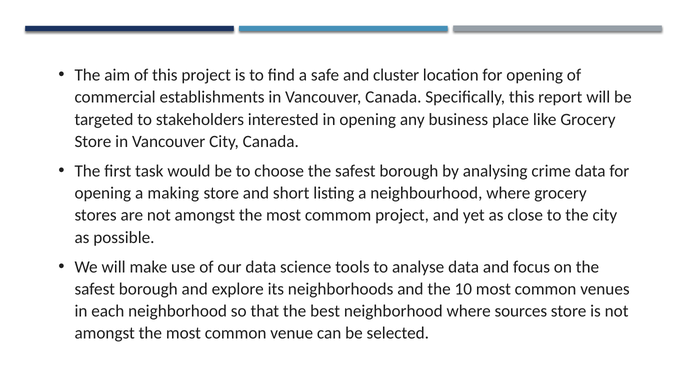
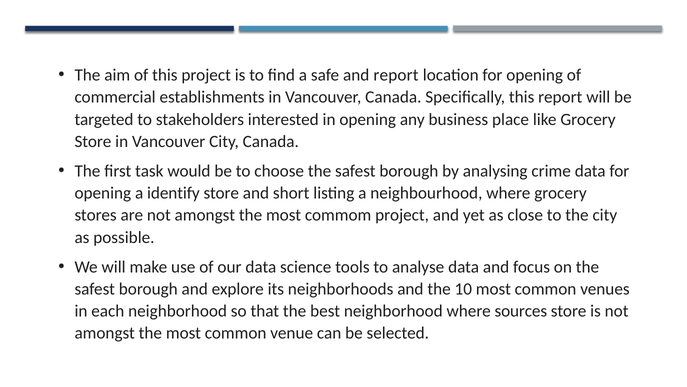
and cluster: cluster -> report
making: making -> identify
